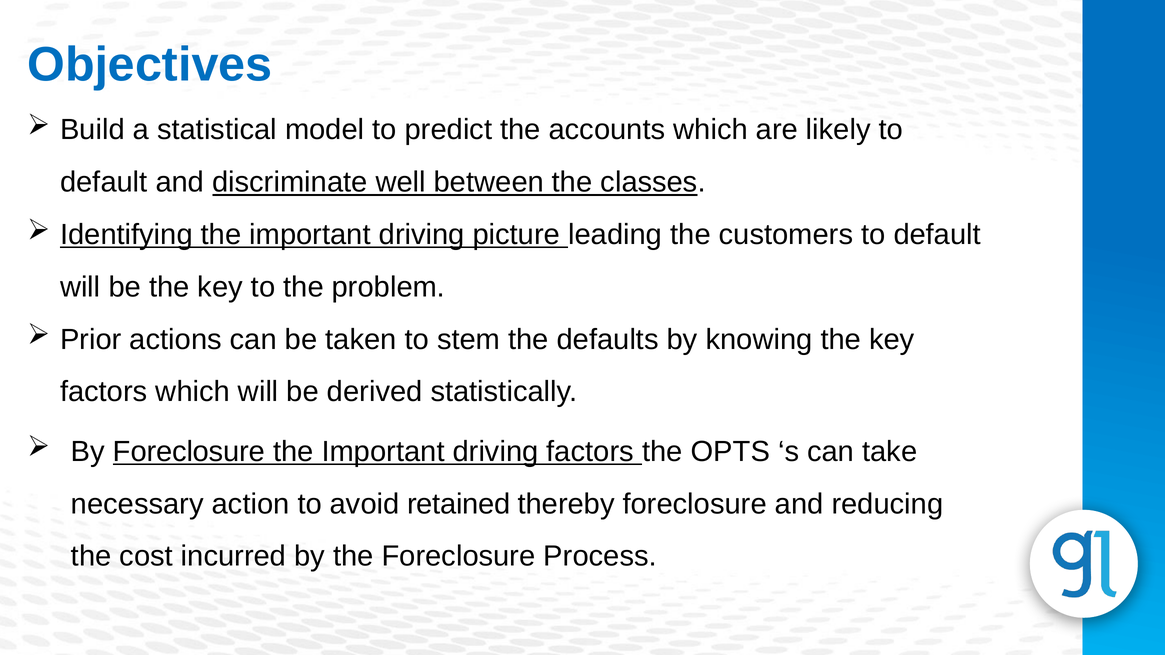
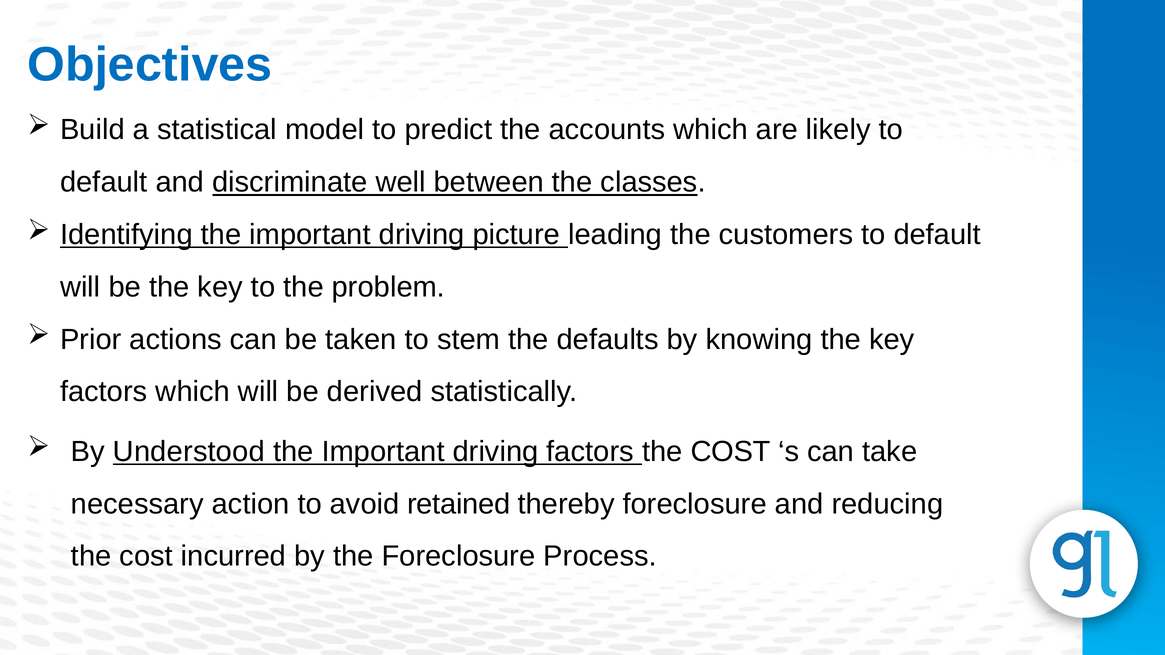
By Foreclosure: Foreclosure -> Understood
factors the OPTS: OPTS -> COST
